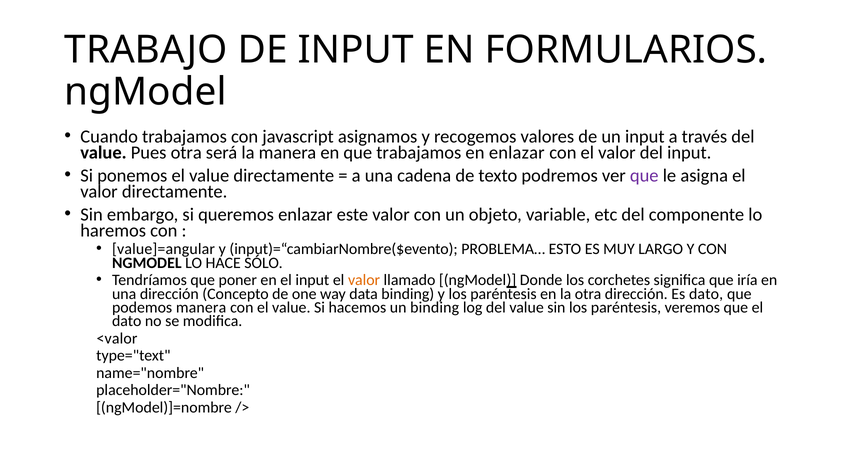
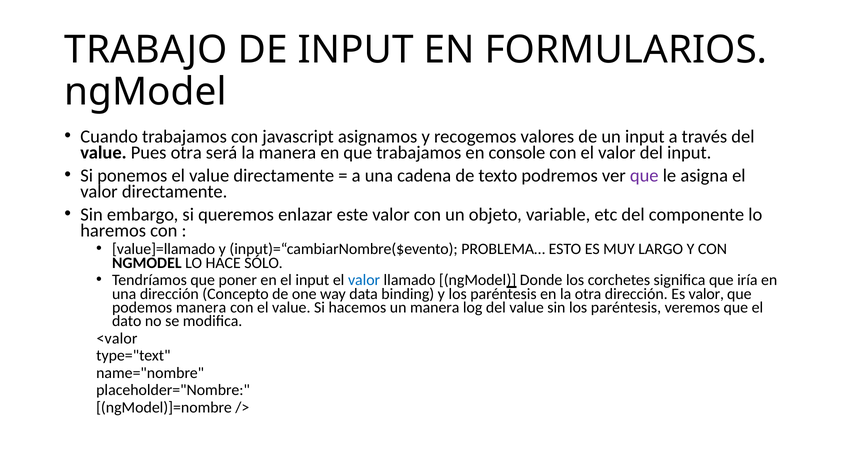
en enlazar: enlazar -> console
value]=angular: value]=angular -> value]=llamado
valor at (364, 280) colour: orange -> blue
Es dato: dato -> valor
un binding: binding -> manera
